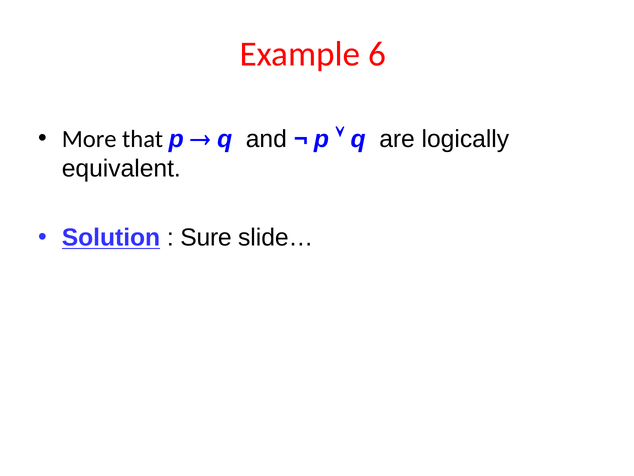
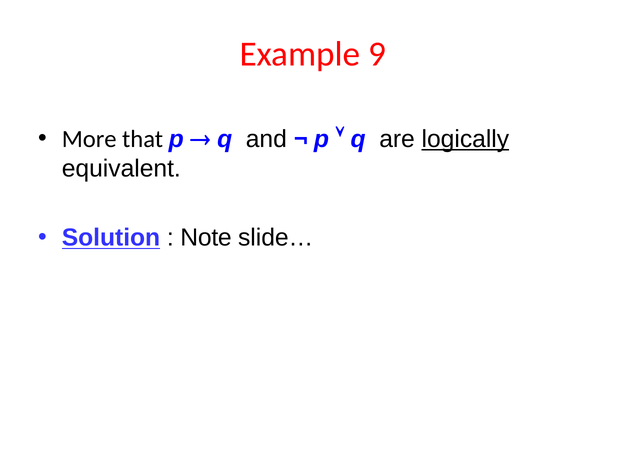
6: 6 -> 9
logically underline: none -> present
Sure: Sure -> Note
